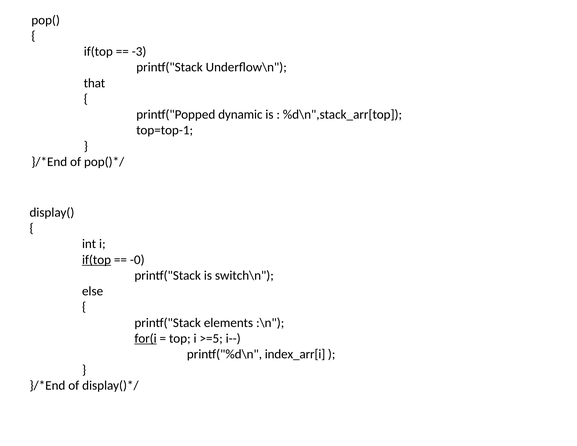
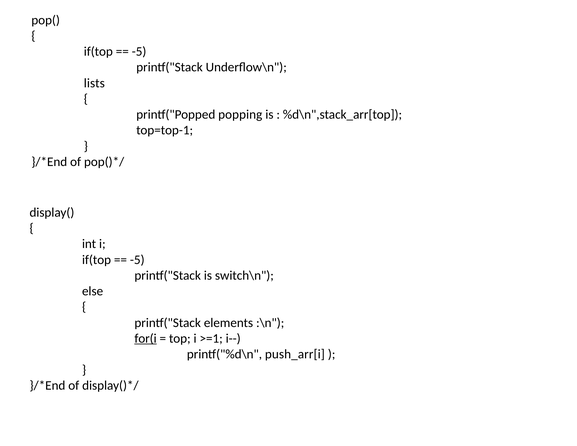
-3 at (139, 52): -3 -> -5
that: that -> lists
dynamic: dynamic -> popping
if(top at (97, 260) underline: present -> none
-0 at (137, 260): -0 -> -5
>=5: >=5 -> >=1
index_arr[i: index_arr[i -> push_arr[i
